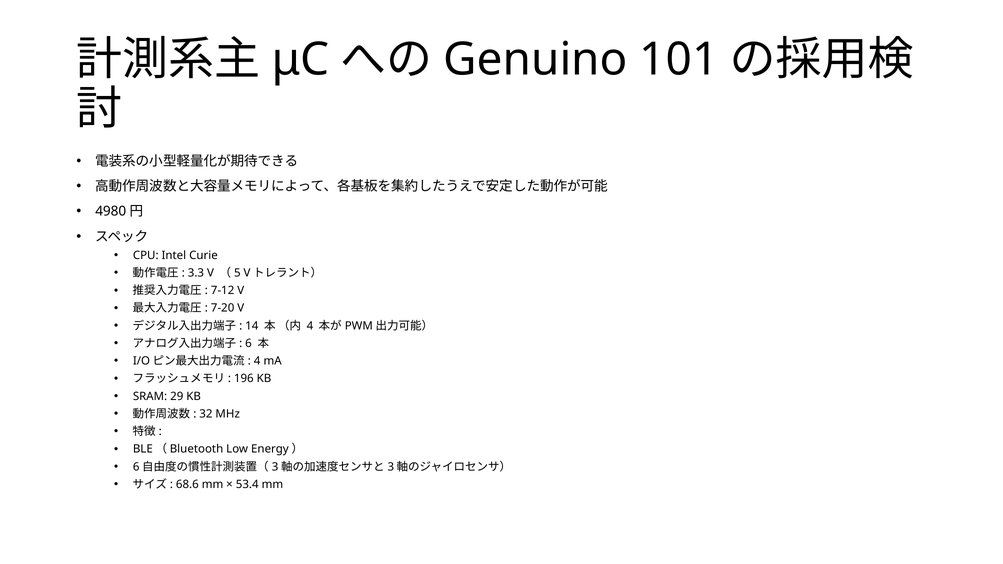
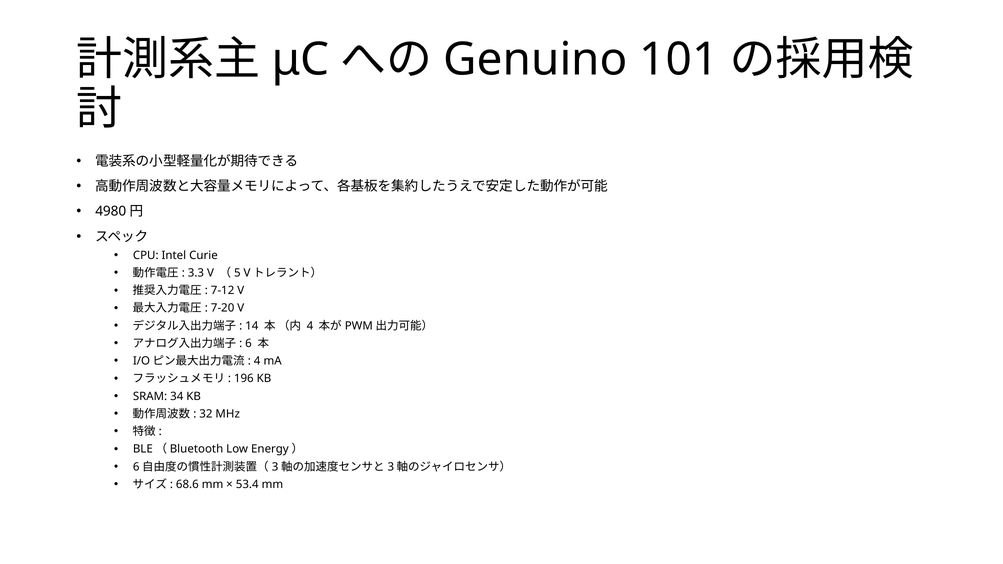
29: 29 -> 34
